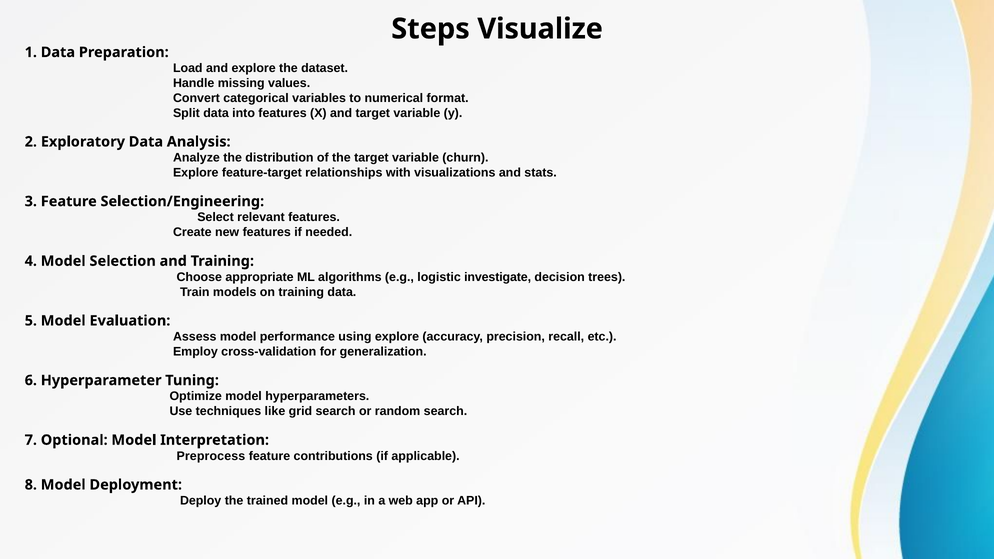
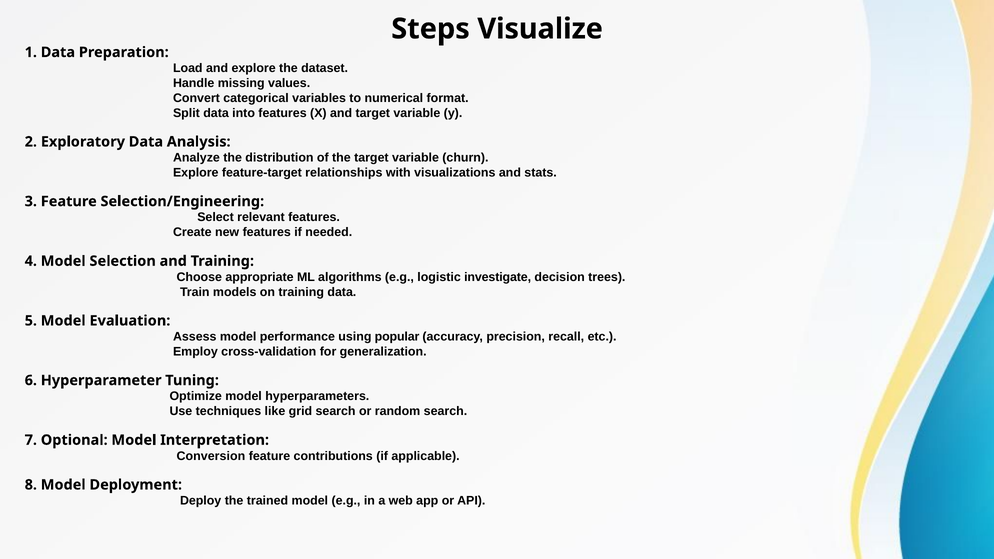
using explore: explore -> popular
Preprocess: Preprocess -> Conversion
